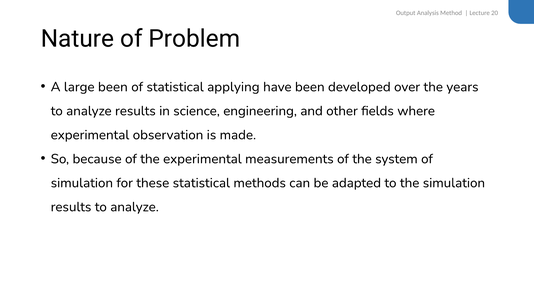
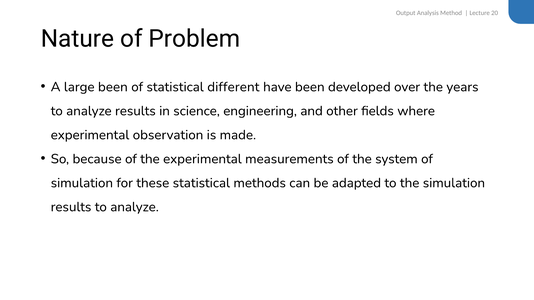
applying: applying -> different
